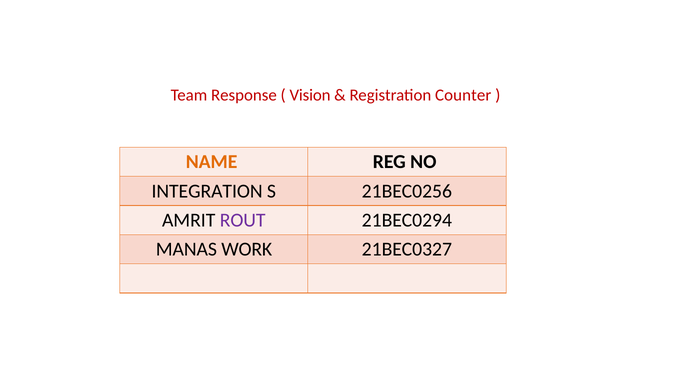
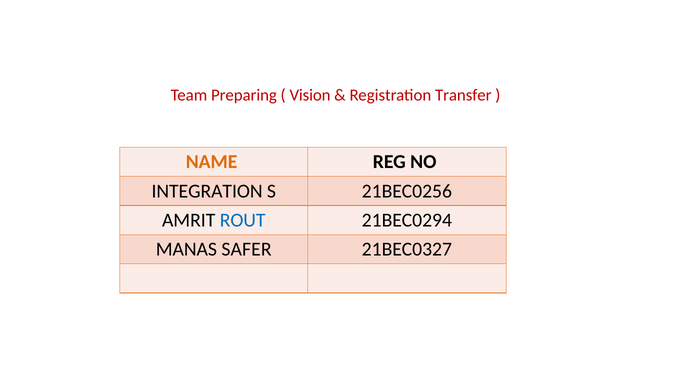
Response: Response -> Preparing
Counter: Counter -> Transfer
ROUT colour: purple -> blue
WORK: WORK -> SAFER
